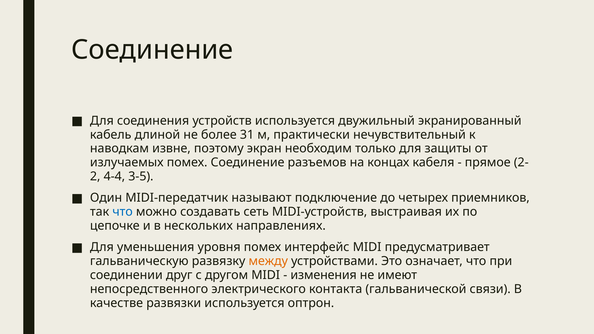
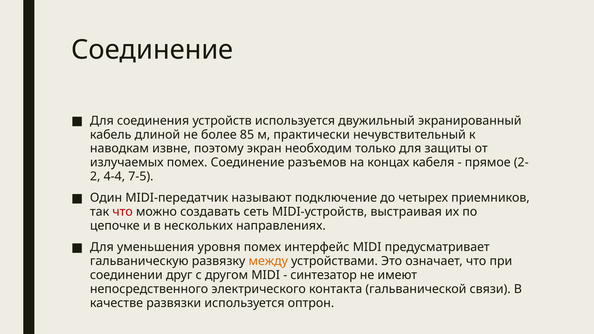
31: 31 -> 85
3-5: 3-5 -> 7-5
что at (123, 212) colour: blue -> red
изменения: изменения -> синтезатор
